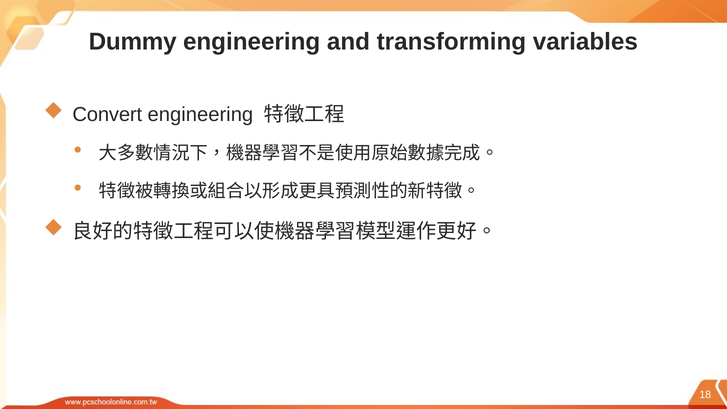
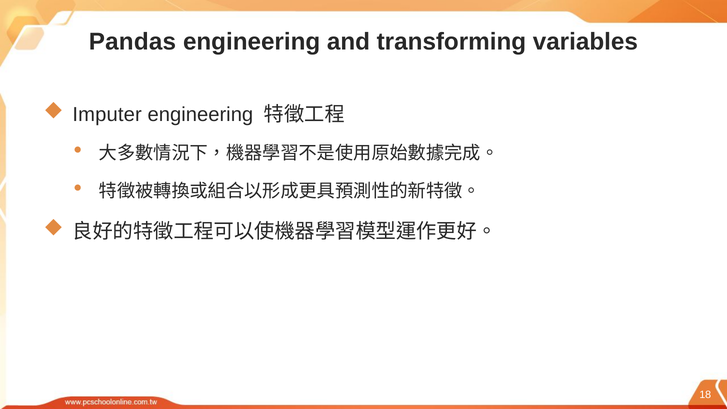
Dummy: Dummy -> Pandas
Convert: Convert -> Imputer
